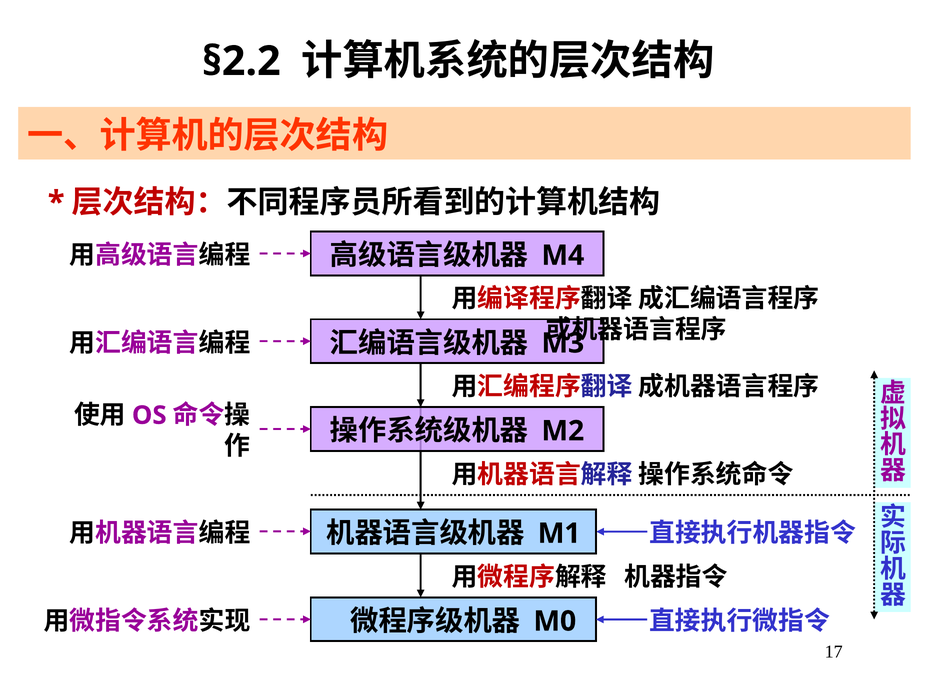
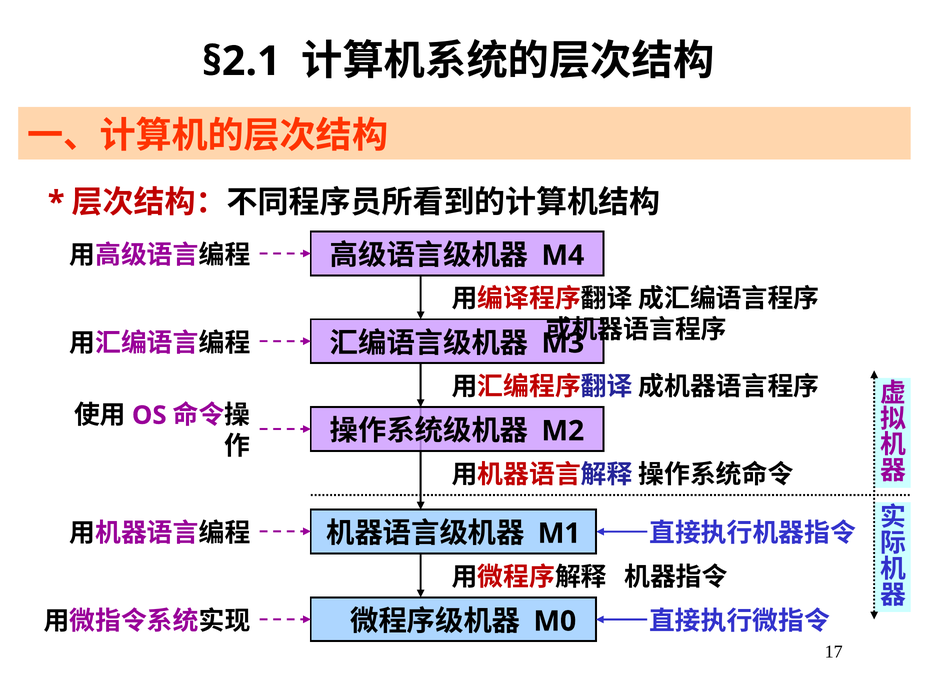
§2.2: §2.2 -> §2.1
